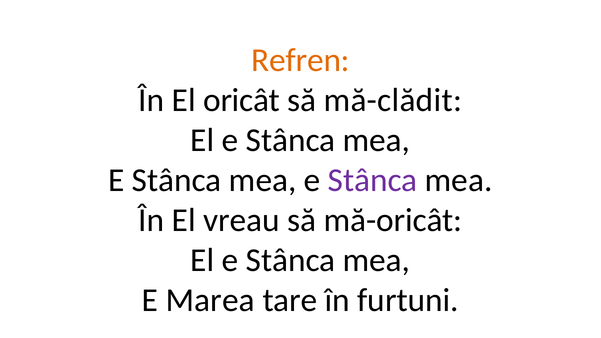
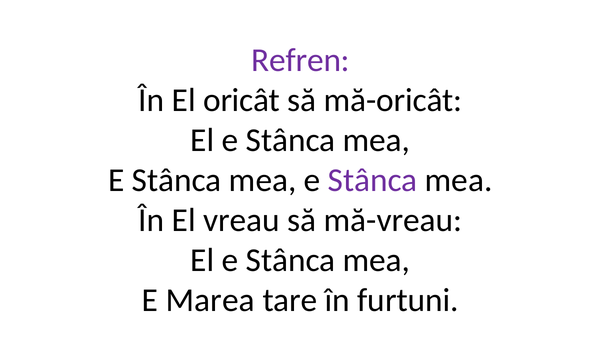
Refren colour: orange -> purple
mă-clădit: mă-clădit -> mă-oricât
mă-oricât: mă-oricât -> mă-vreau
